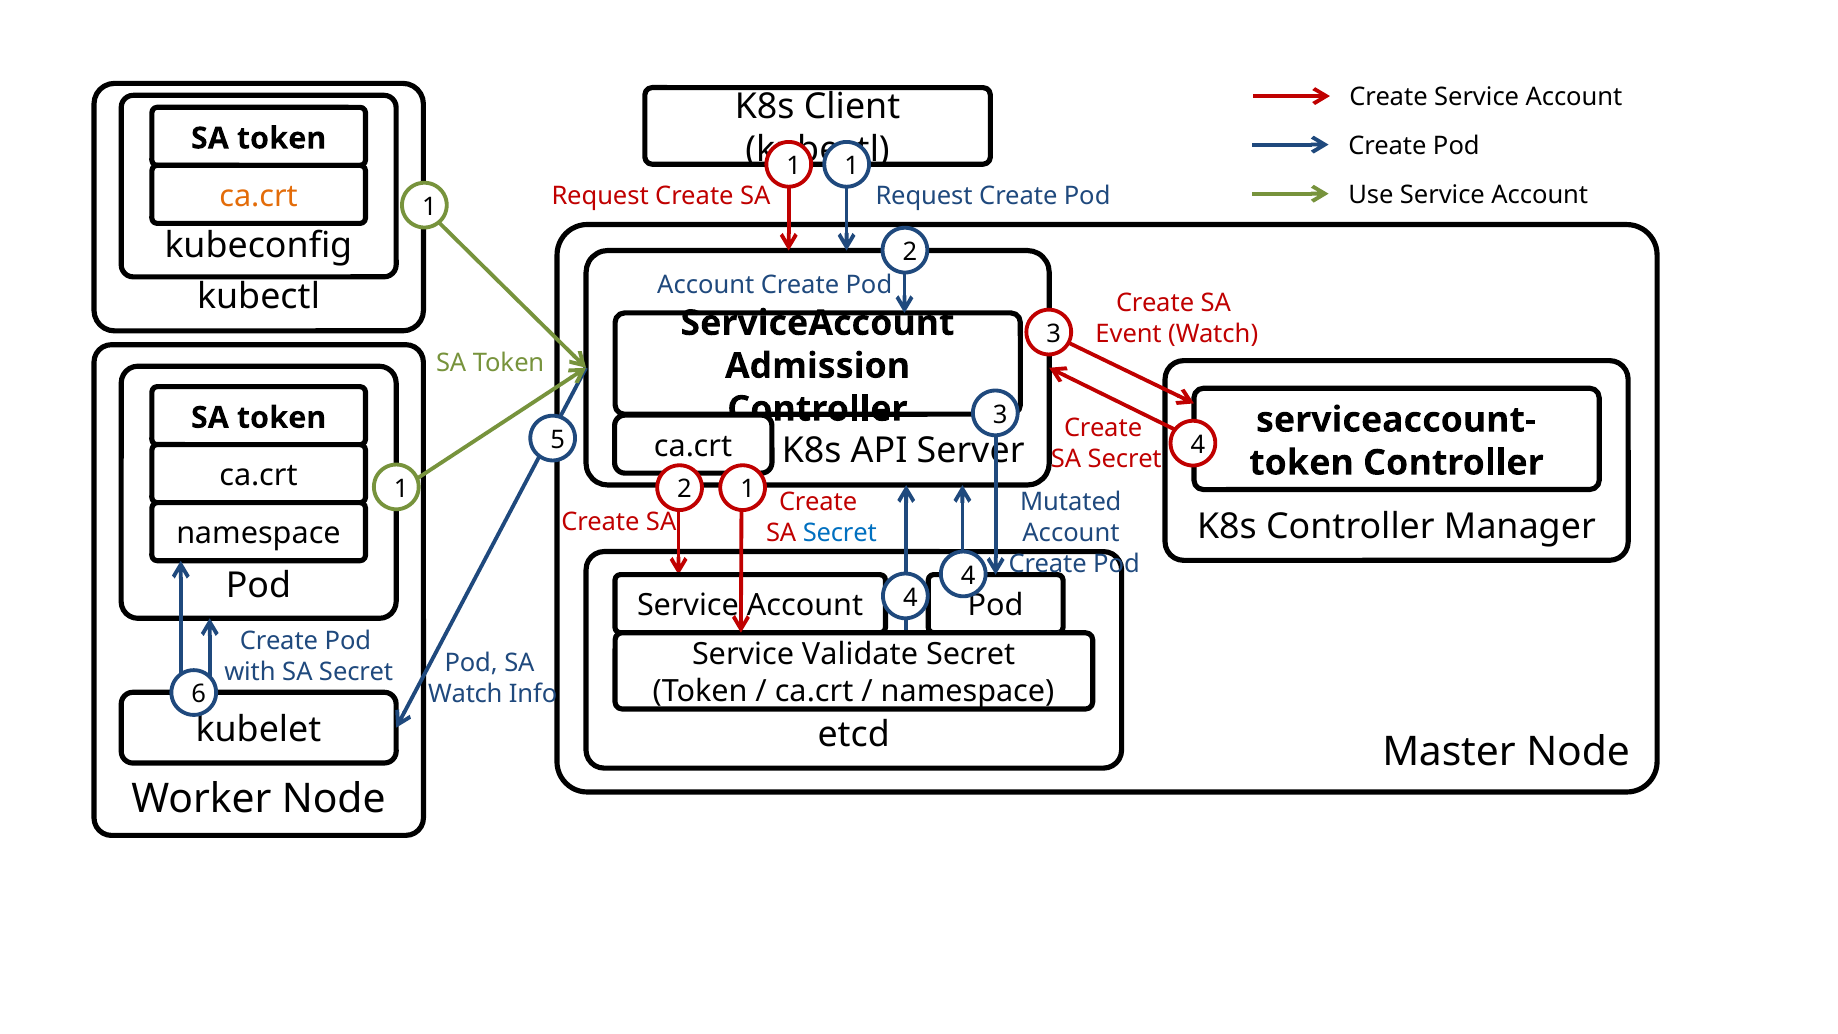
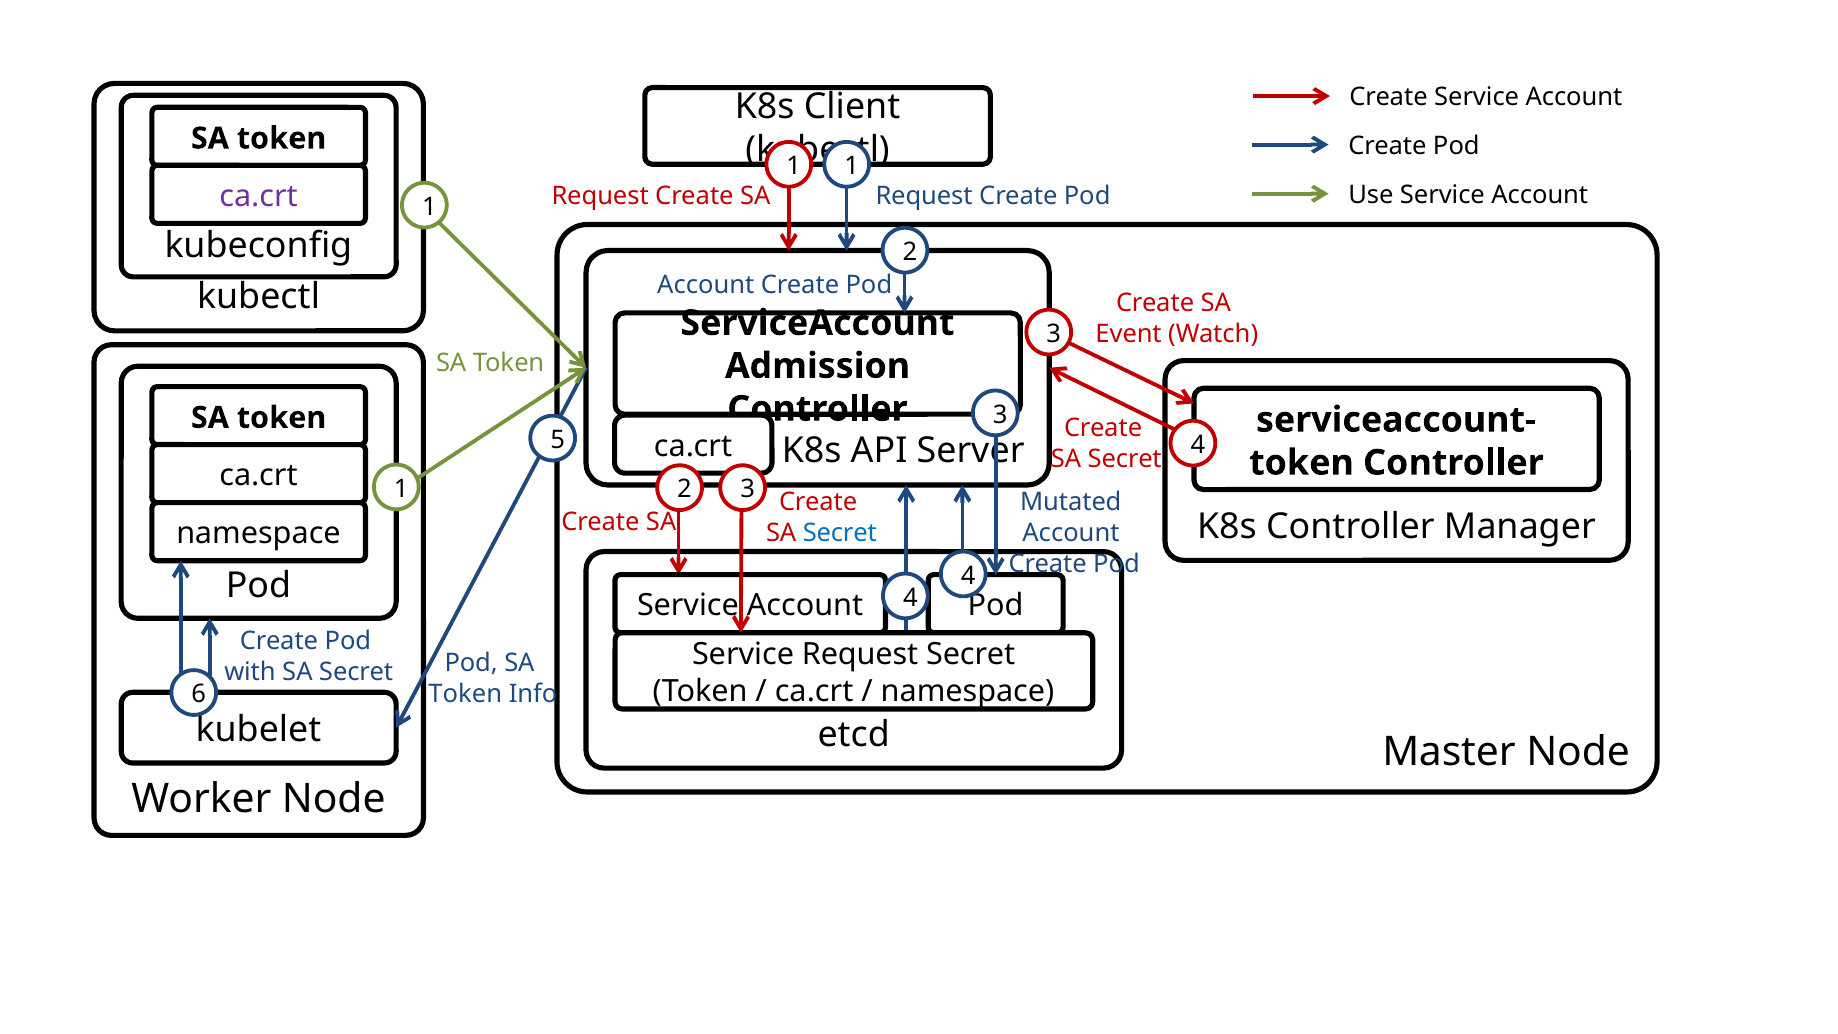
ca.crt at (259, 196) colour: orange -> purple
1 at (748, 489): 1 -> 3
Service Validate: Validate -> Request
Watch at (465, 694): Watch -> Token
